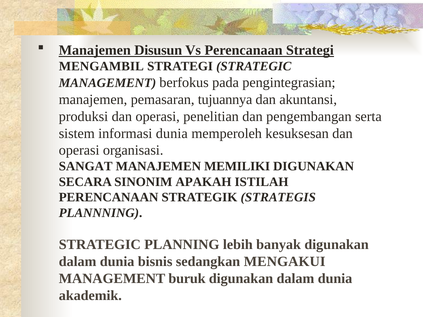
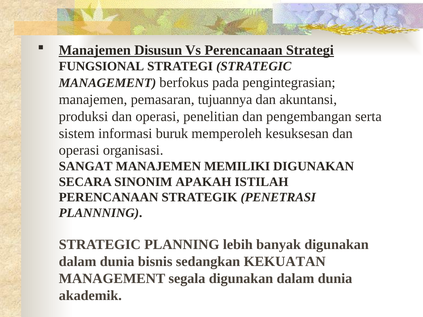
MENGAMBIL: MENGAMBIL -> FUNGSIONAL
informasi dunia: dunia -> buruk
STRATEGIS: STRATEGIS -> PENETRASI
MENGAKUI: MENGAKUI -> KEKUATAN
buruk: buruk -> segala
